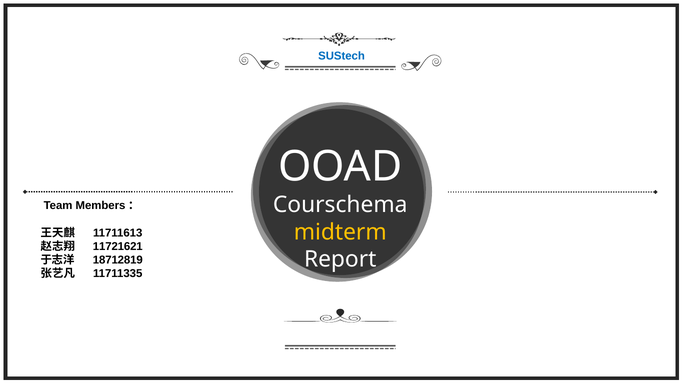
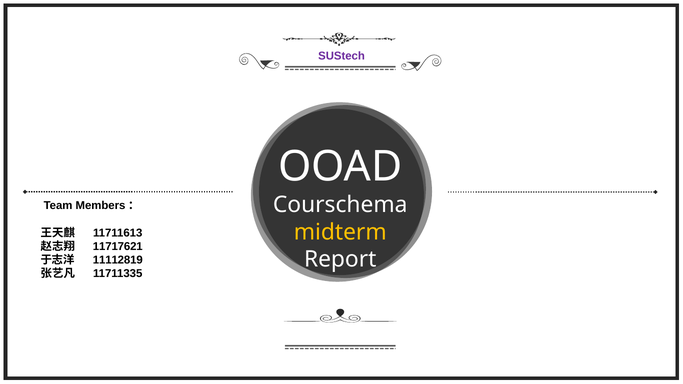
SUStech colour: blue -> purple
11721621: 11721621 -> 11717621
18712819: 18712819 -> 11112819
